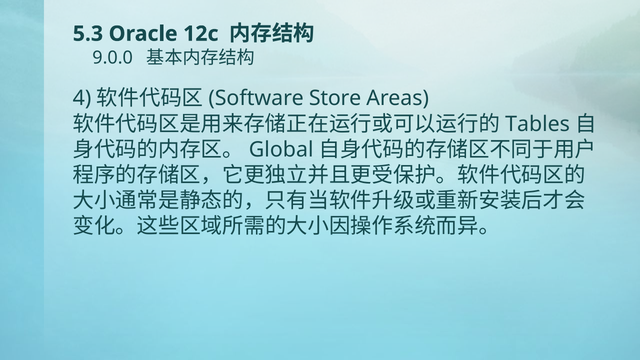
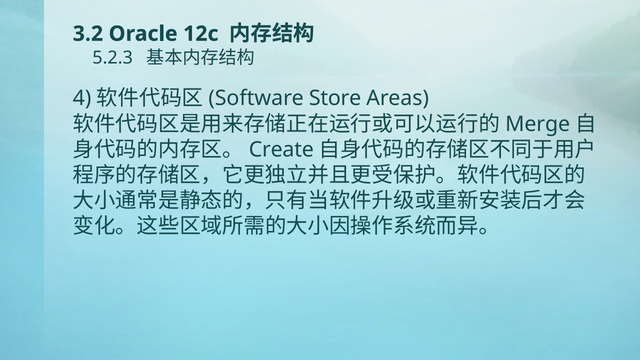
5.3: 5.3 -> 3.2
9.0.0: 9.0.0 -> 5.2.3
Tables: Tables -> Merge
Global: Global -> Create
